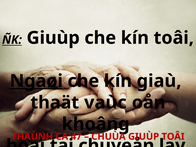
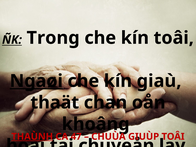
ÑK Giuùp: Giuùp -> Trong
vaùc: vaùc -> chan
THAÙNH underline: none -> present
